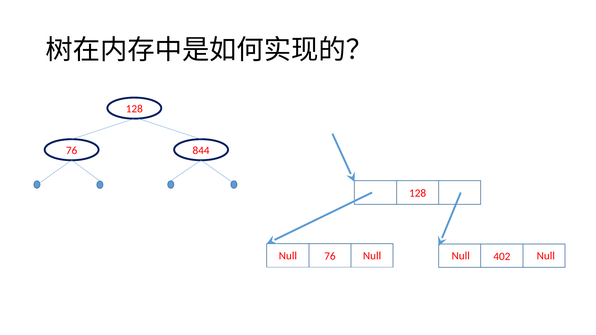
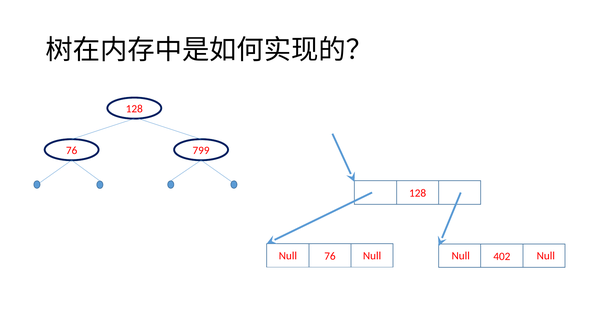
844: 844 -> 799
